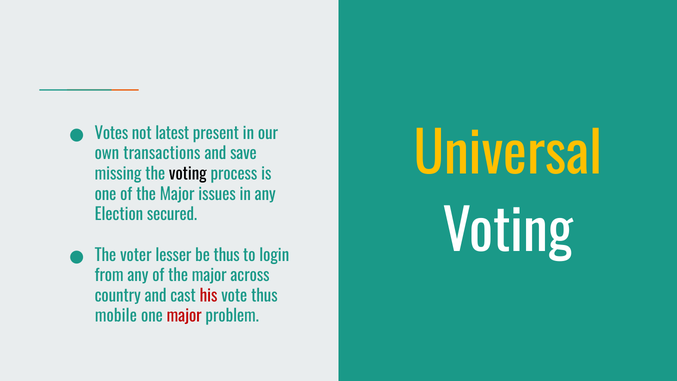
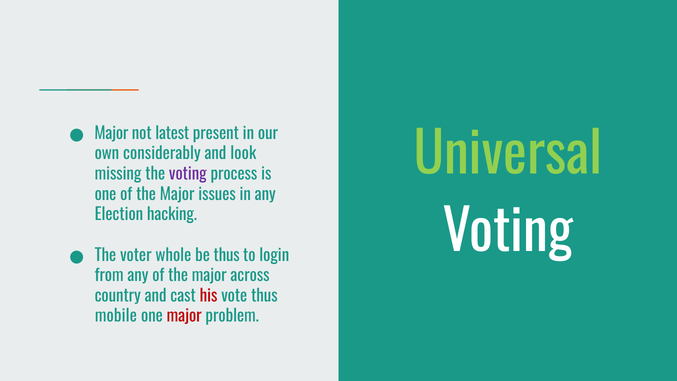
Votes at (111, 133): Votes -> Major
Universal colour: yellow -> light green
transactions: transactions -> considerably
save: save -> look
voting at (188, 174) colour: black -> purple
secured: secured -> hacking
lesser: lesser -> whole
